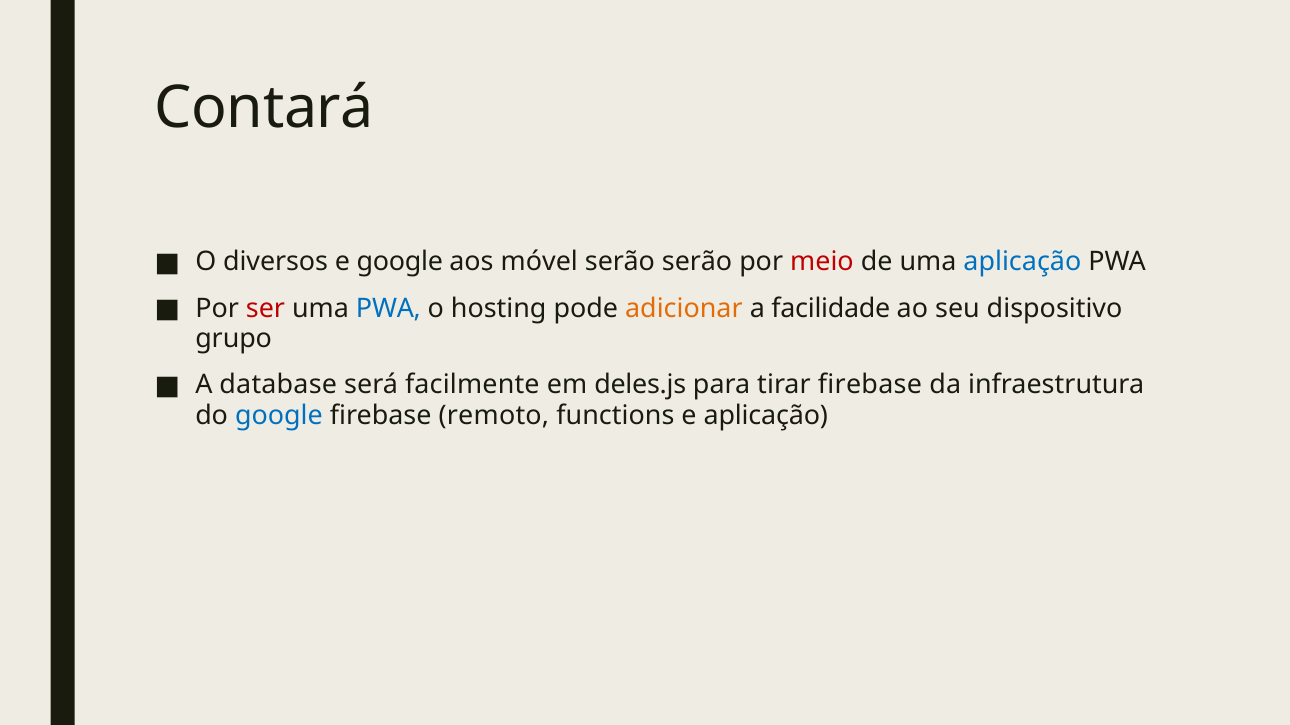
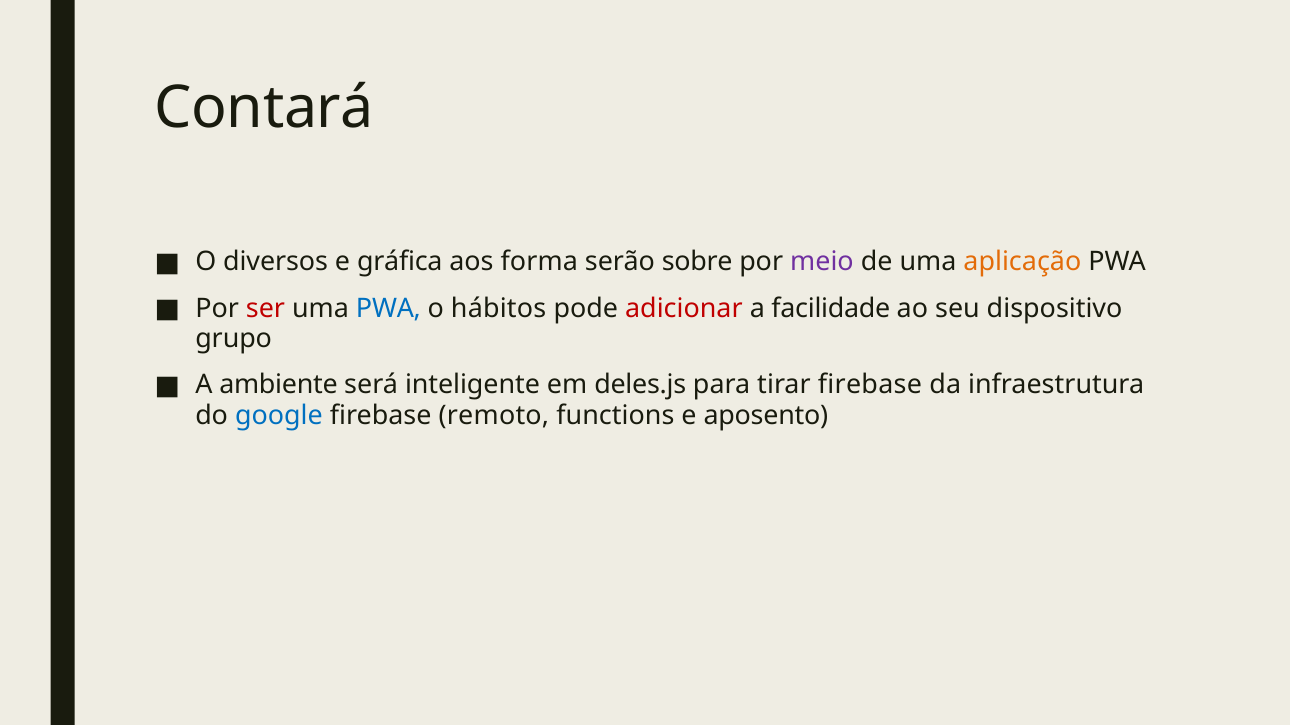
e google: google -> gráfica
móvel: móvel -> forma
serão serão: serão -> sobre
meio colour: red -> purple
aplicação at (1022, 262) colour: blue -> orange
hosting: hosting -> hábitos
adicionar colour: orange -> red
database: database -> ambiente
facilmente: facilmente -> inteligente
e aplicação: aplicação -> aposento
